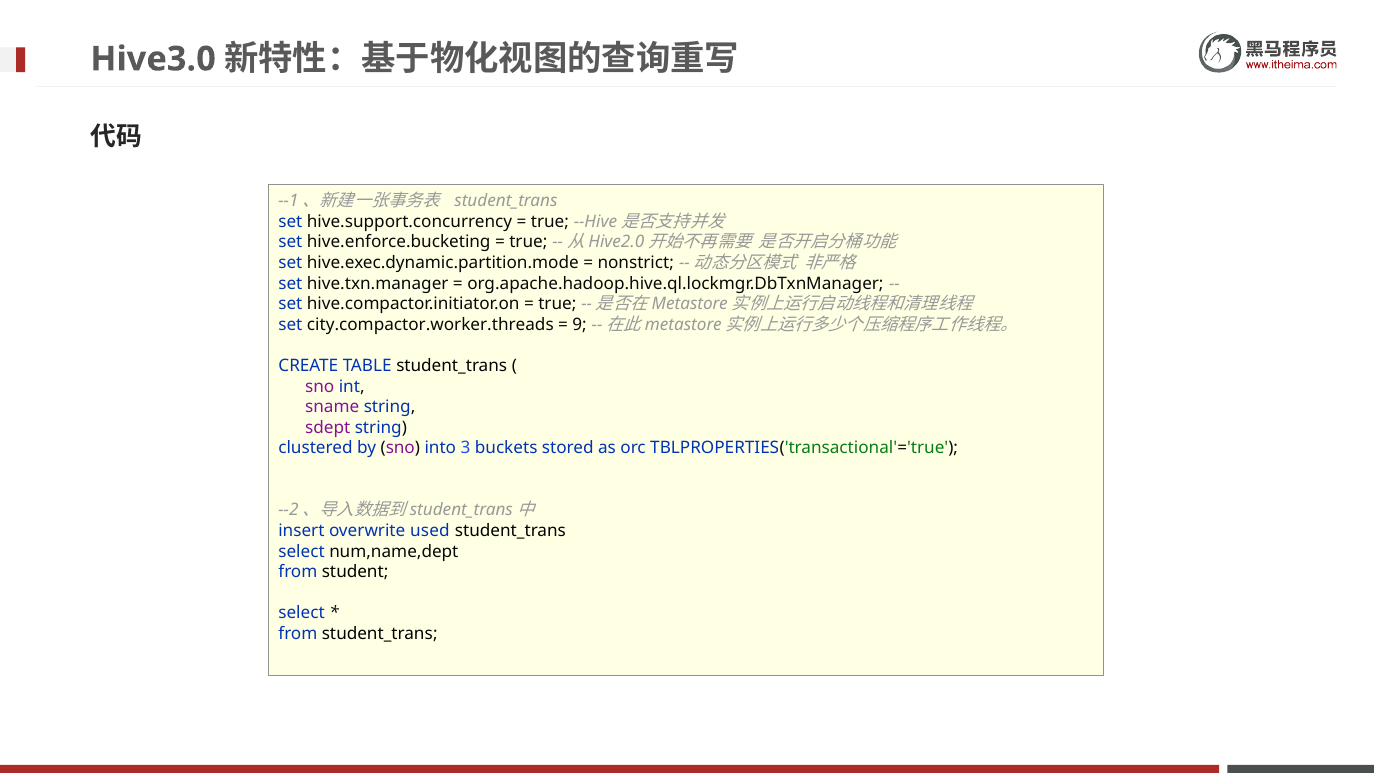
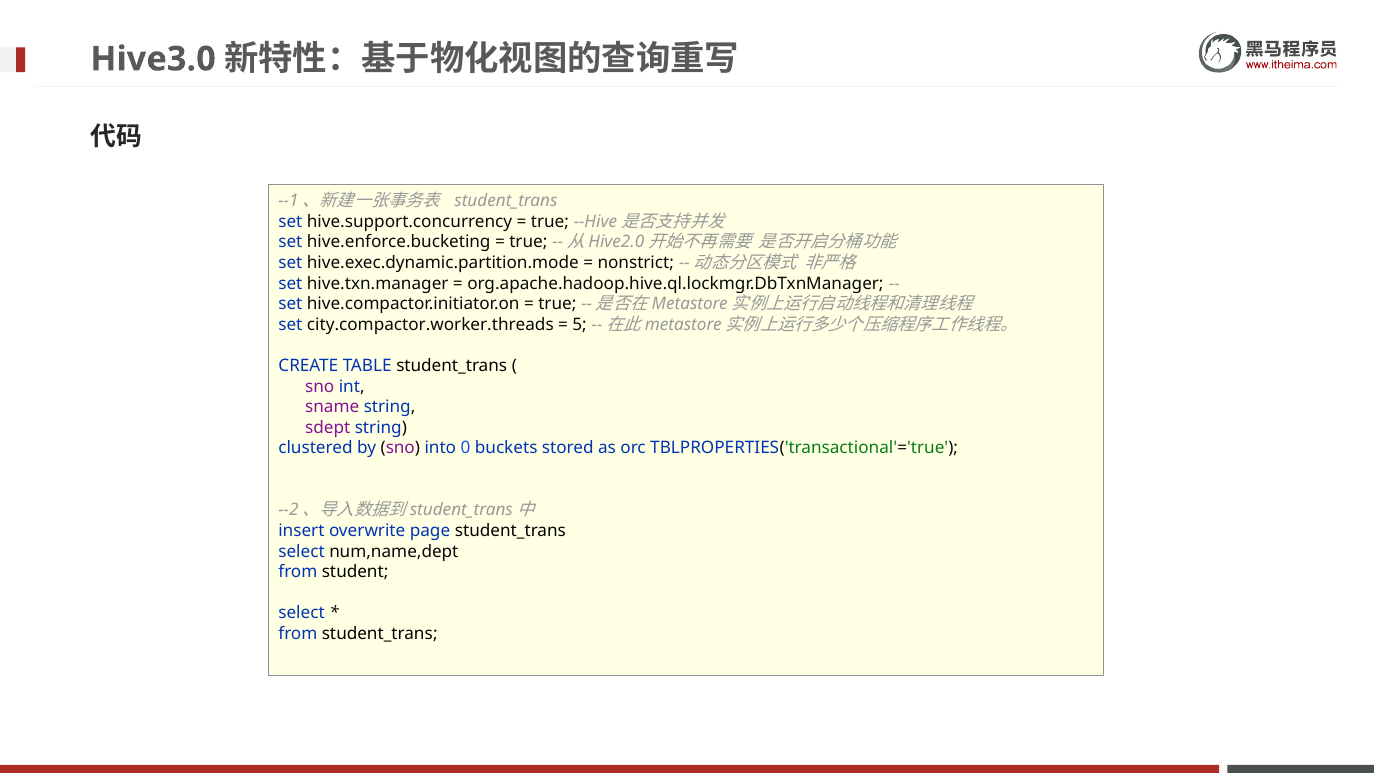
9: 9 -> 5
3: 3 -> 0
used: used -> page
